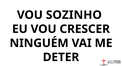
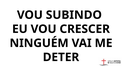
SOZINHO: SOZINHO -> SUBINDO
